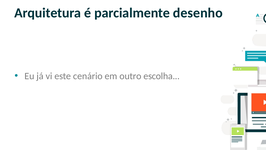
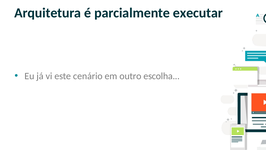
desenho: desenho -> executar
